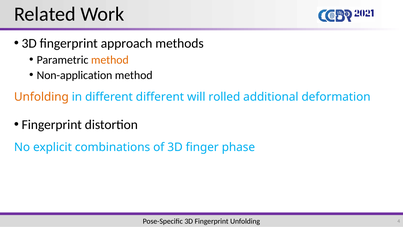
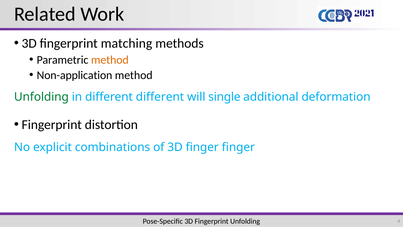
approach: approach -> matching
Unfolding at (41, 97) colour: orange -> green
rolled: rolled -> single
finger phase: phase -> finger
